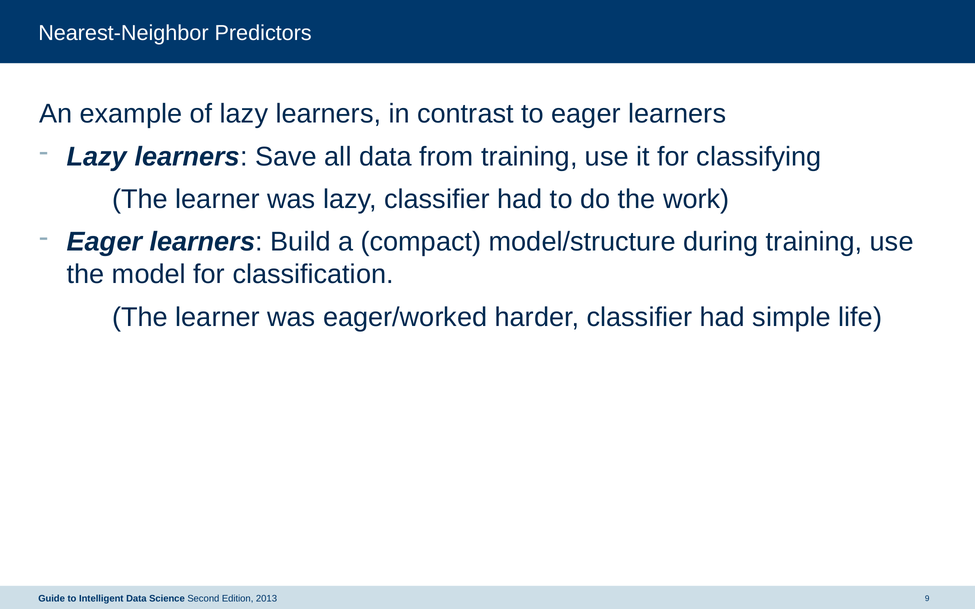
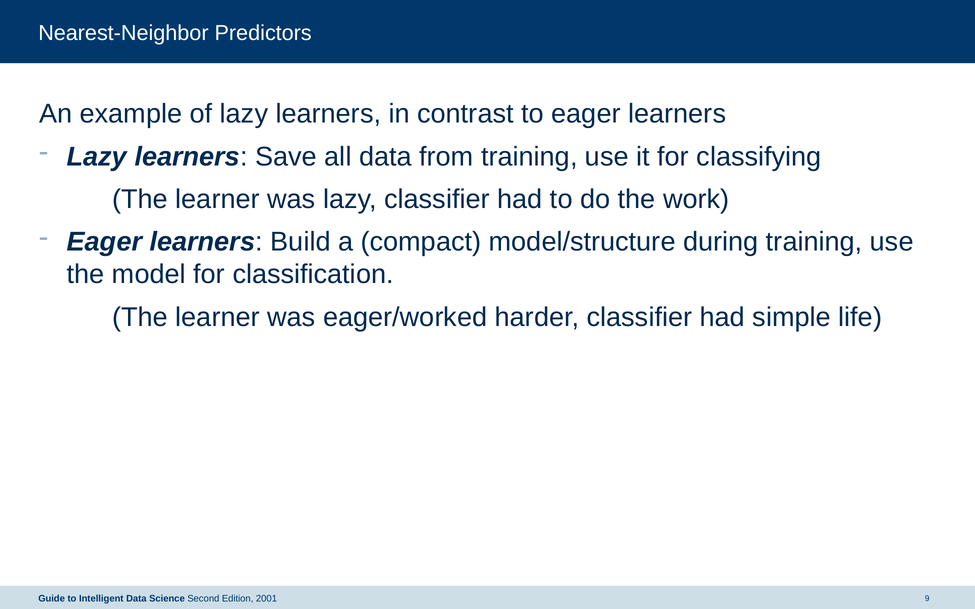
2013: 2013 -> 2001
